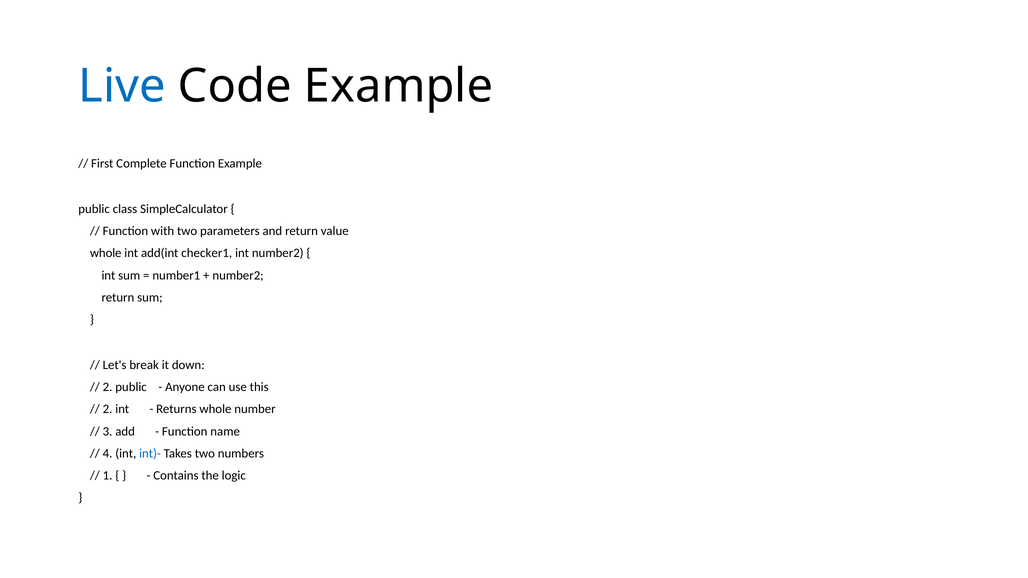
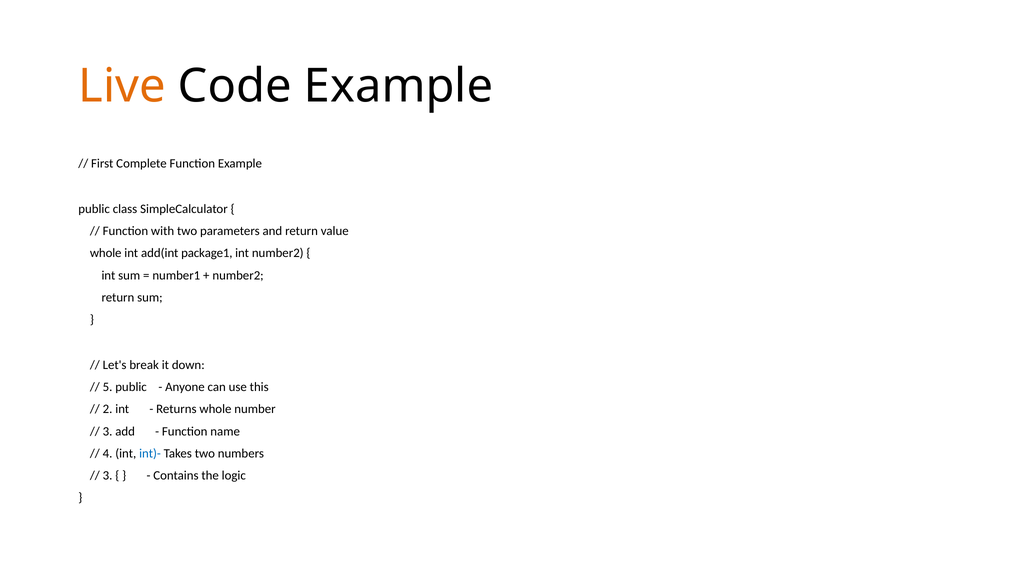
Live colour: blue -> orange
checker1: checker1 -> package1
2 at (108, 387): 2 -> 5
1 at (108, 476): 1 -> 3
